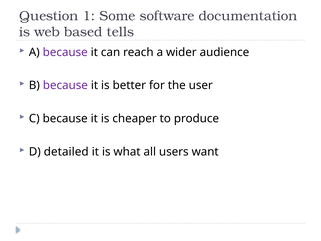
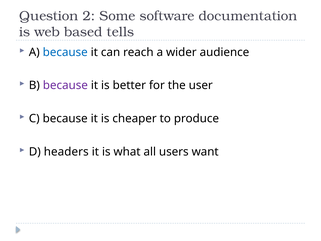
1: 1 -> 2
because at (65, 52) colour: purple -> blue
detailed: detailed -> headers
